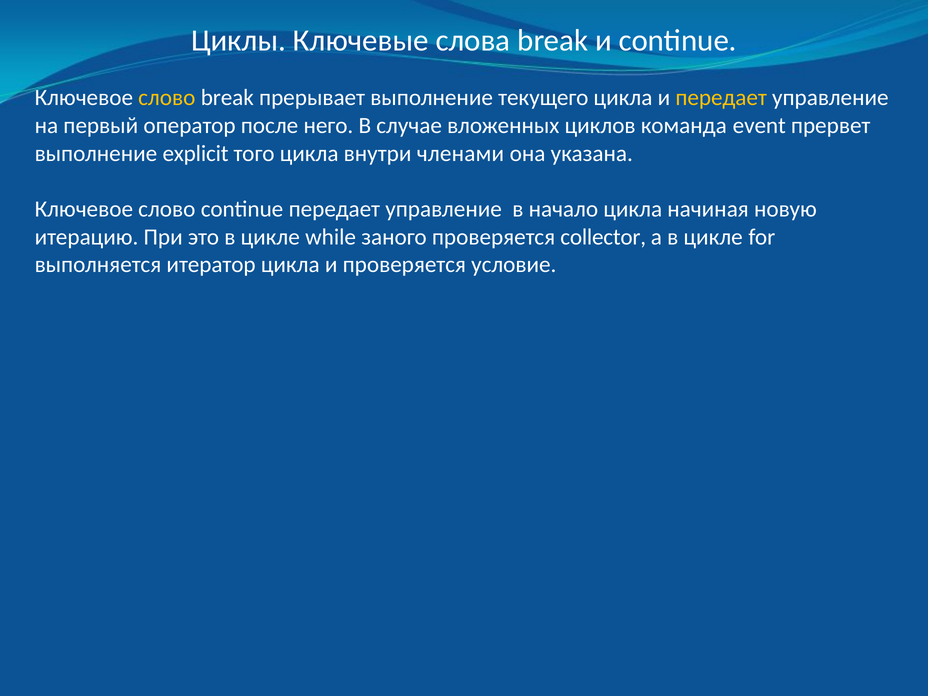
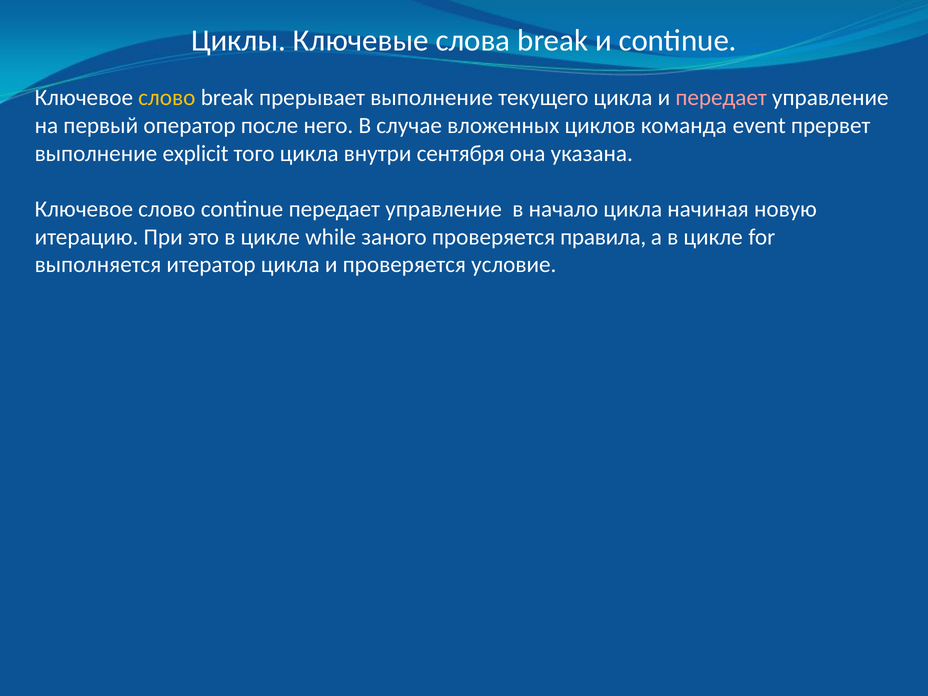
передает at (721, 98) colour: yellow -> pink
членами: членами -> сентября
collector: collector -> правила
